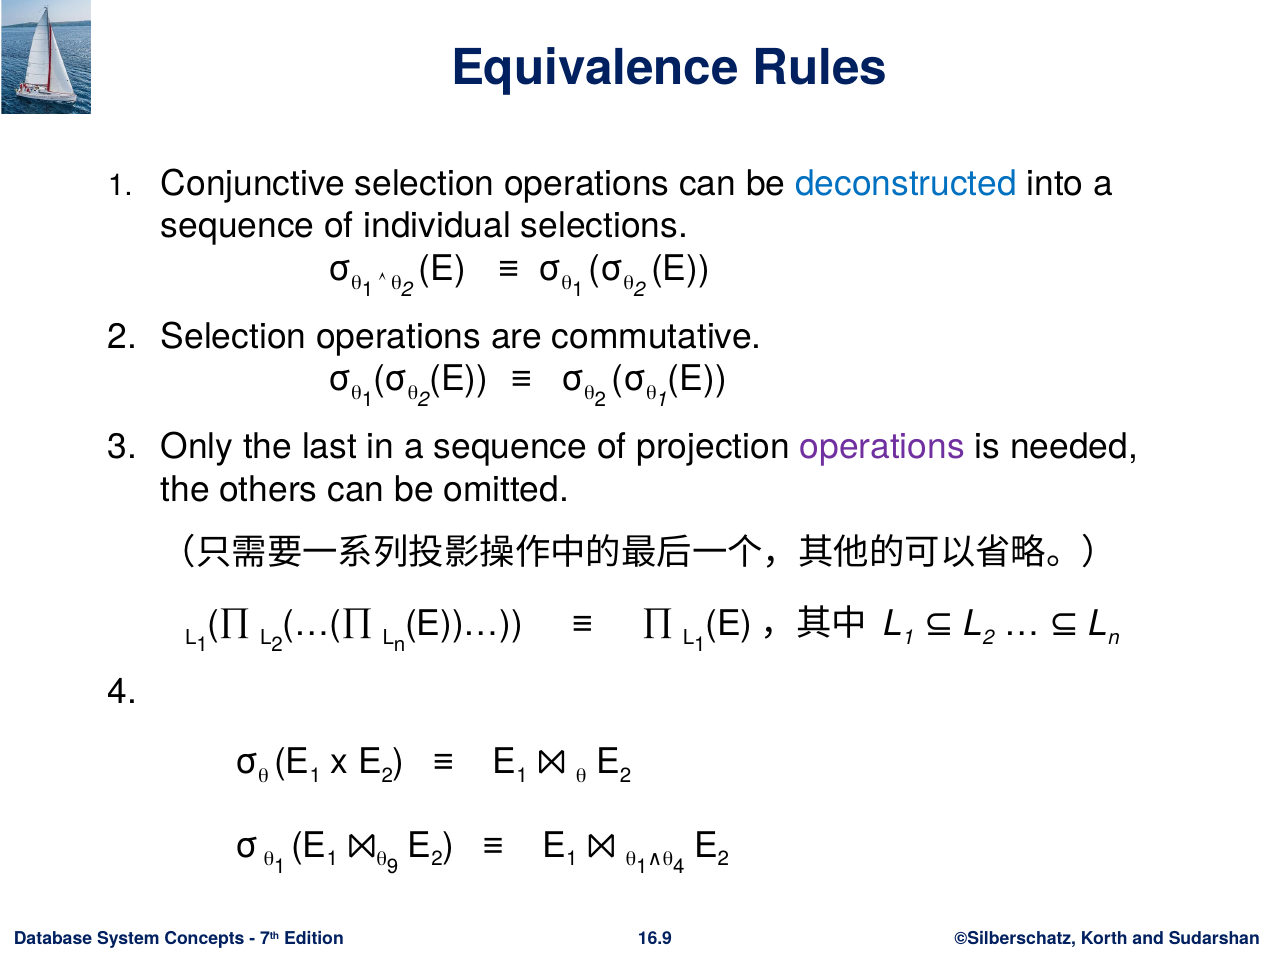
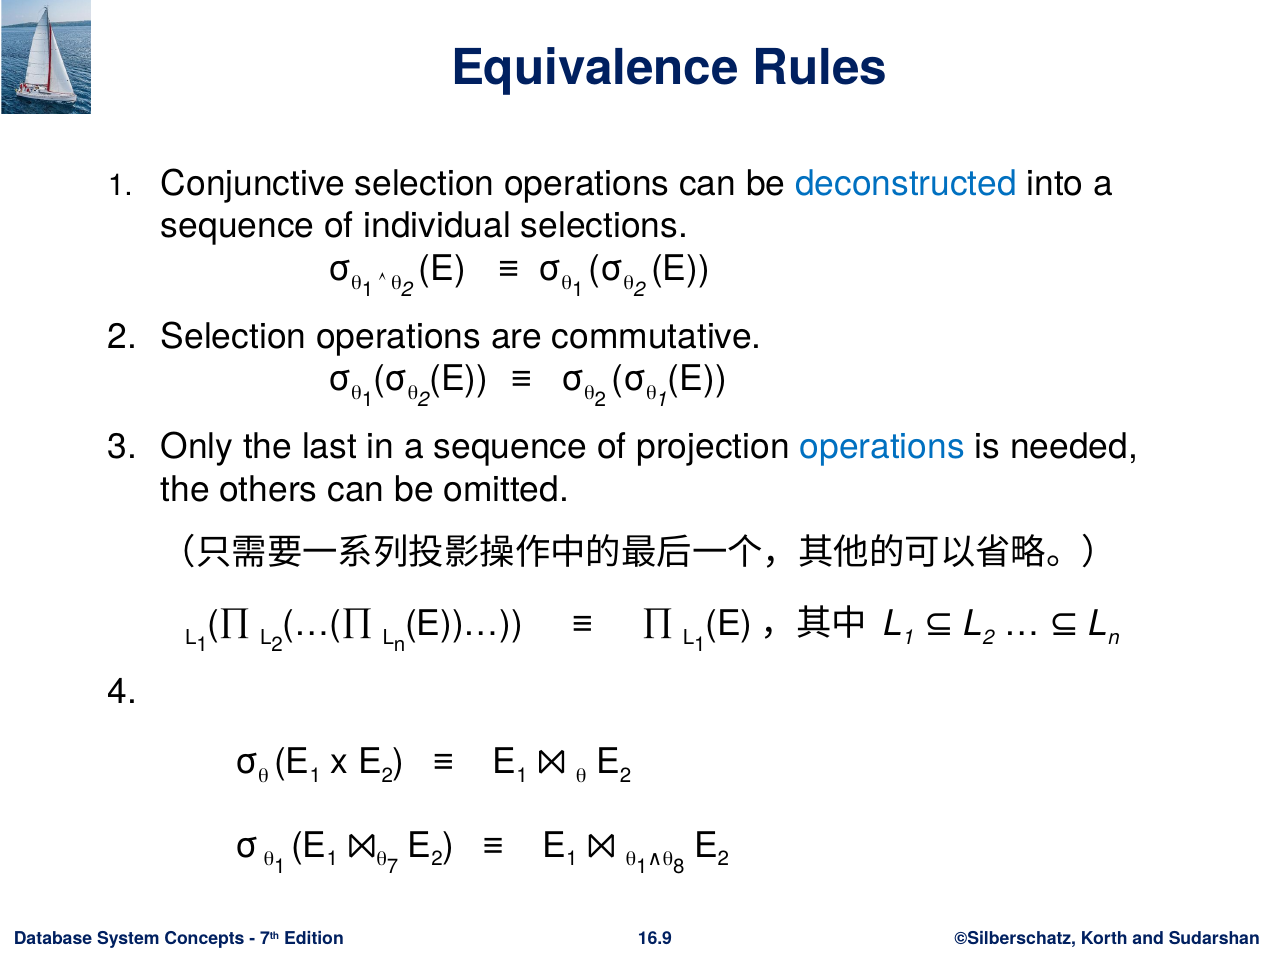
operations at (882, 447) colour: purple -> blue
9: 9 -> 7
4 at (679, 866): 4 -> 8
